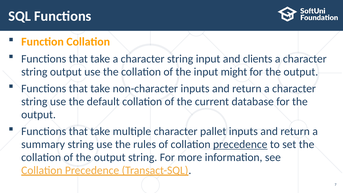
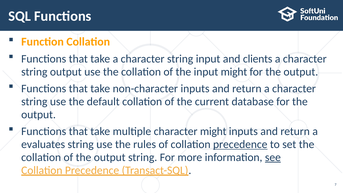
character pallet: pallet -> might
summary: summary -> evaluates
see underline: none -> present
